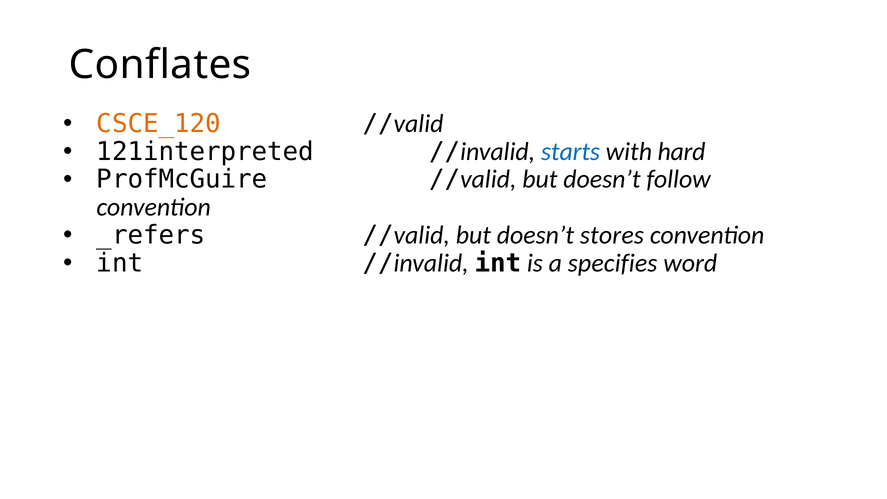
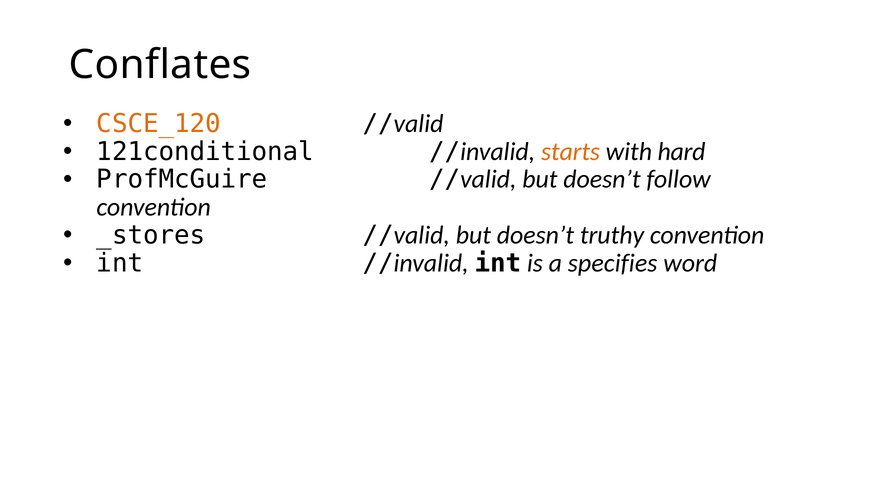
121interpreted: 121interpreted -> 121conditional
starts colour: blue -> orange
_refers: _refers -> _stores
stores: stores -> truthy
